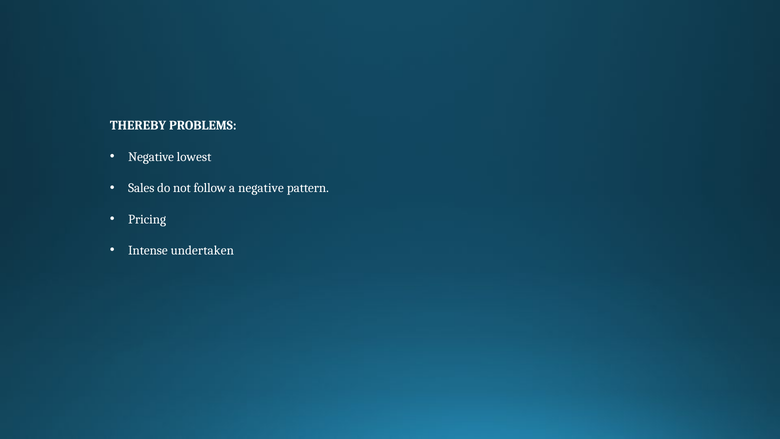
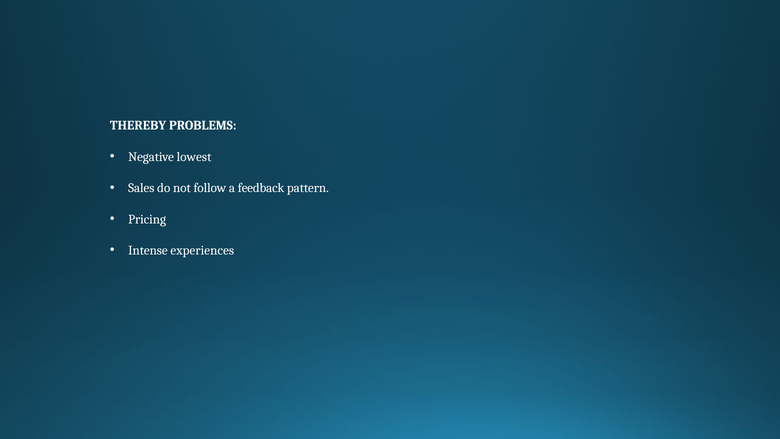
a negative: negative -> feedback
undertaken: undertaken -> experiences
